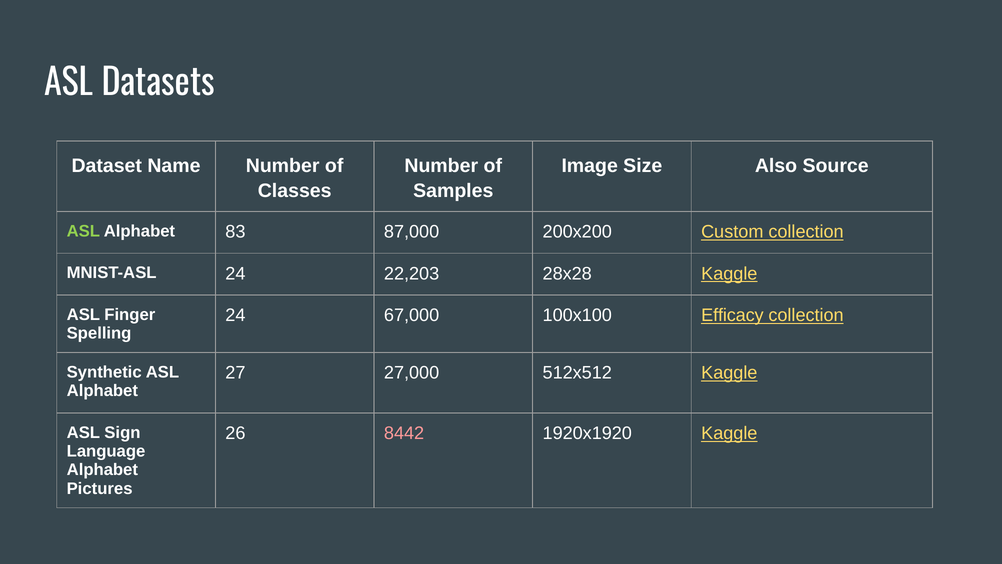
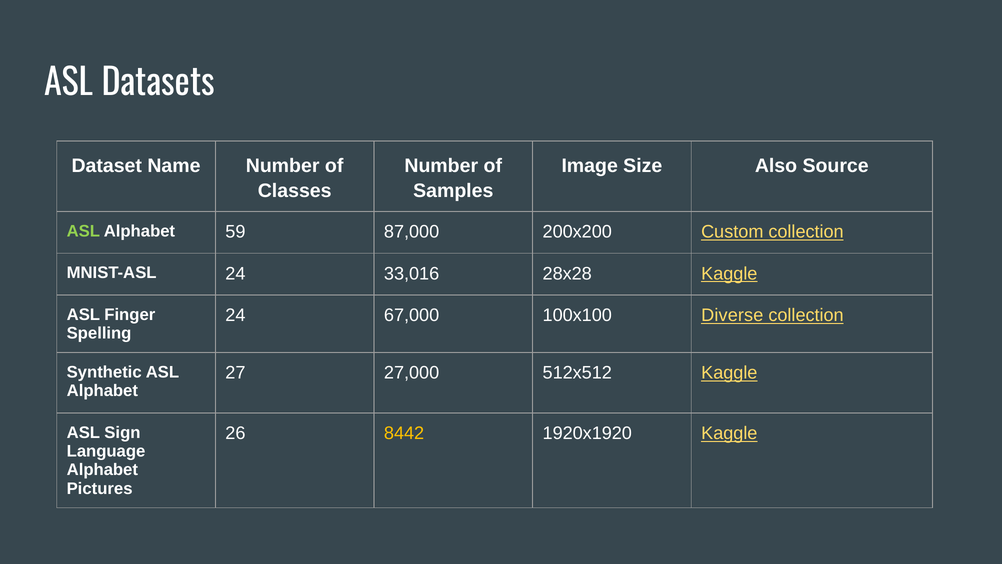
83: 83 -> 59
22,203: 22,203 -> 33,016
Efficacy: Efficacy -> Diverse
8442 colour: pink -> yellow
